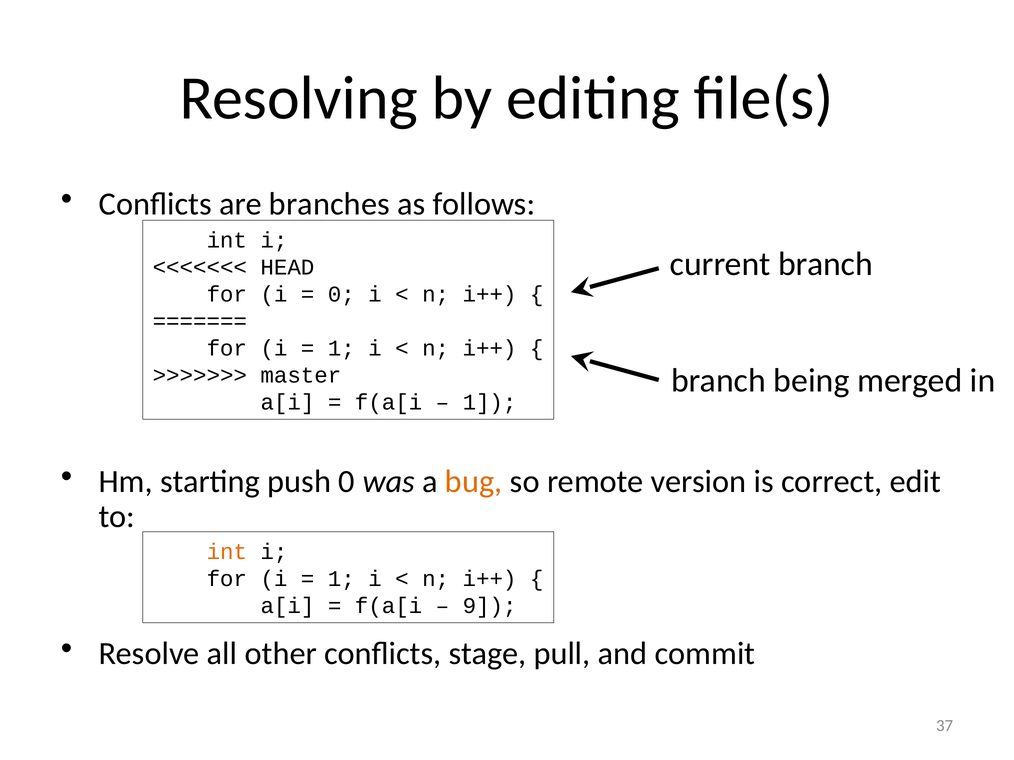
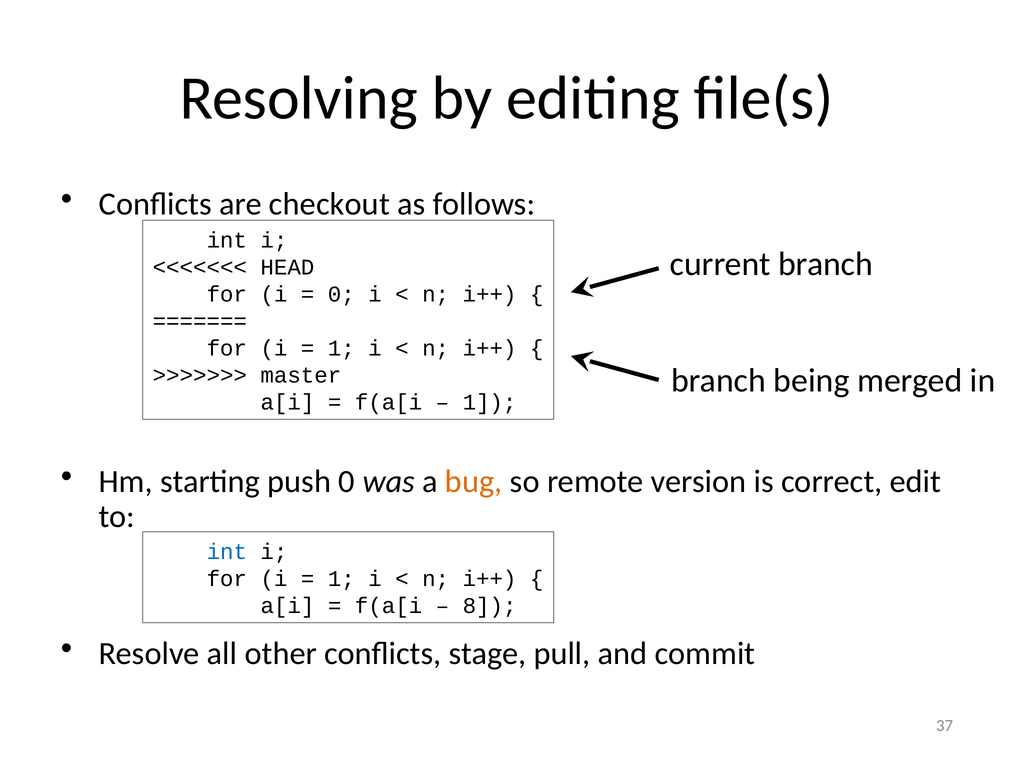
branches: branches -> checkout
int at (227, 552) colour: orange -> blue
9: 9 -> 8
